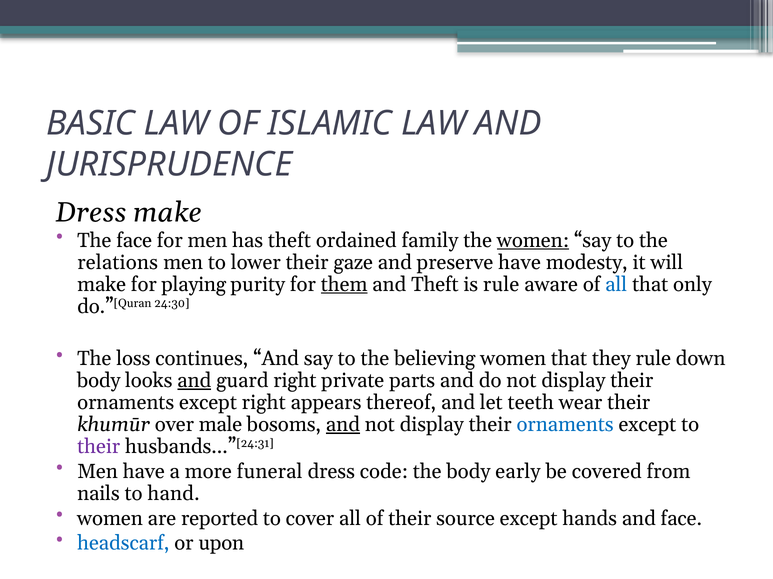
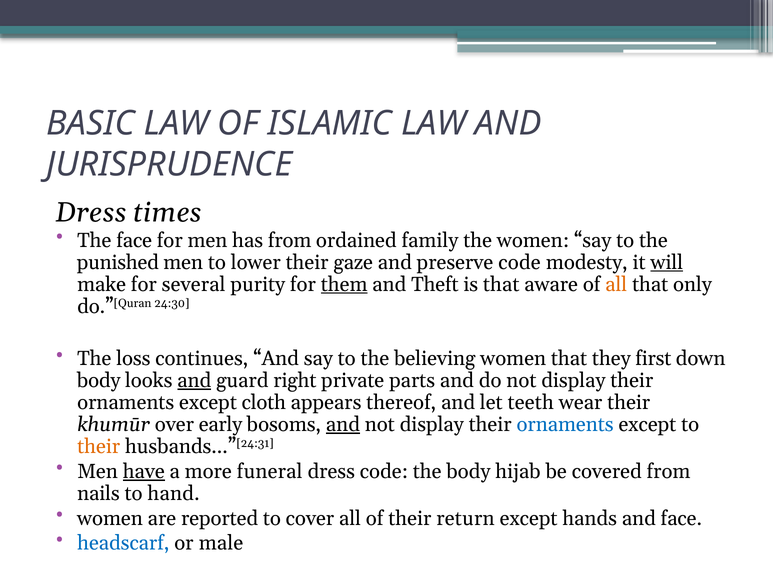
Dress make: make -> times
has theft: theft -> from
women at (533, 241) underline: present -> none
relations: relations -> punished
preserve have: have -> code
will underline: none -> present
playing: playing -> several
is rule: rule -> that
all at (616, 285) colour: blue -> orange
they rule: rule -> first
except right: right -> cloth
male: male -> early
their at (99, 447) colour: purple -> orange
have at (144, 472) underline: none -> present
early: early -> hijab
source: source -> return
upon: upon -> male
